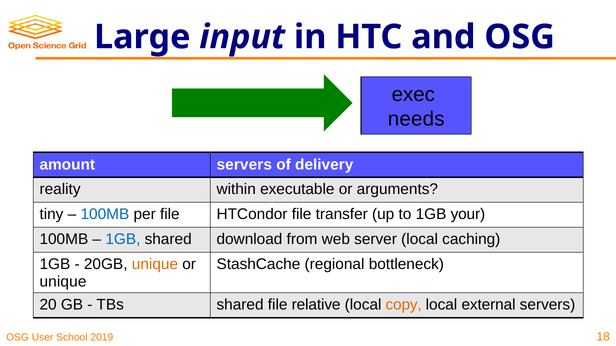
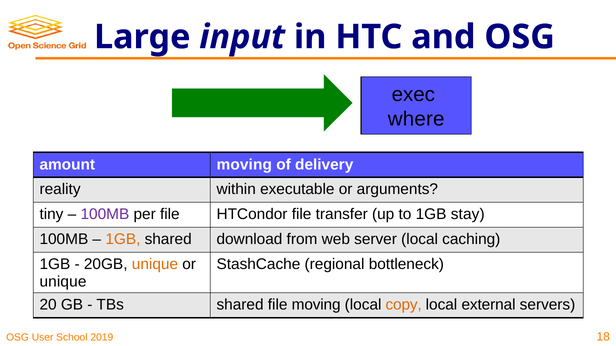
needs: needs -> where
amount servers: servers -> moving
100MB at (105, 215) colour: blue -> purple
your: your -> stay
1GB at (123, 240) colour: blue -> orange
file relative: relative -> moving
